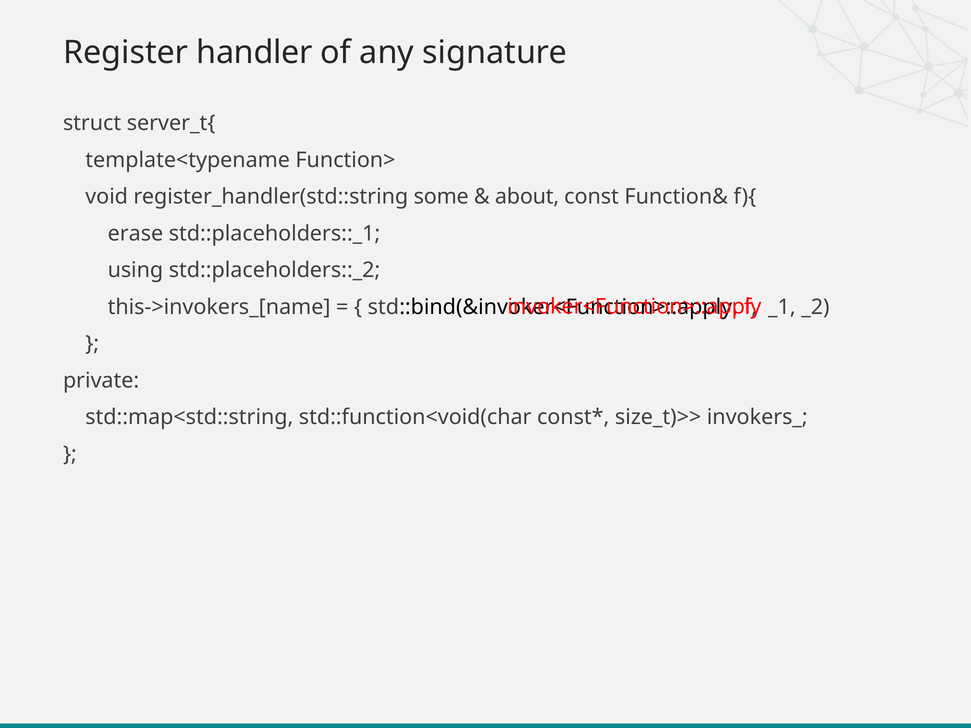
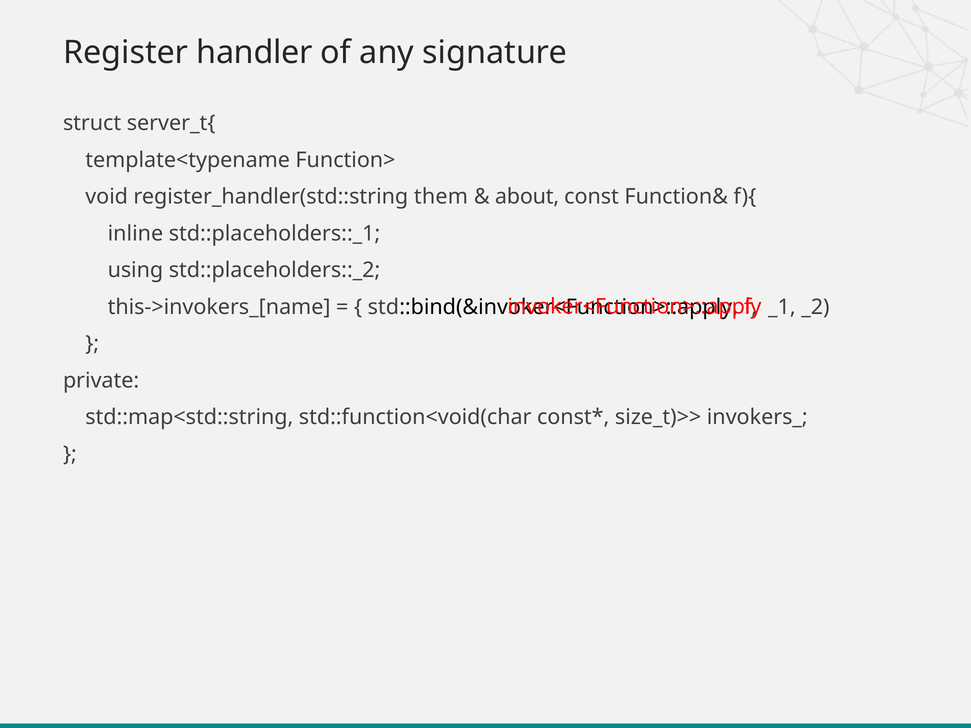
some: some -> them
erase: erase -> inline
